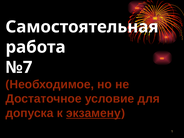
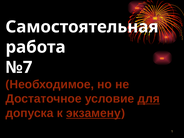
для underline: none -> present
